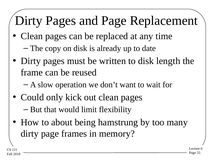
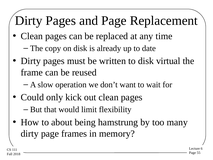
length: length -> virtual
